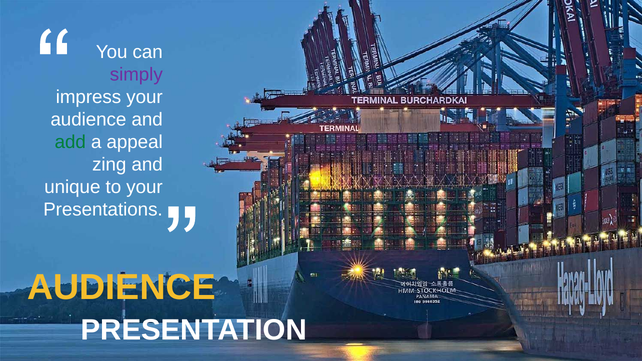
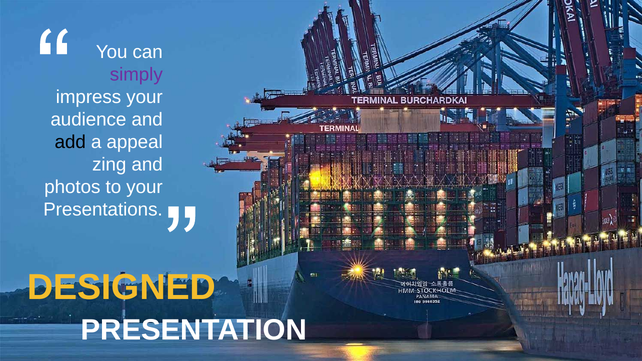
add colour: green -> black
unique: unique -> photos
AUDIENCE at (121, 288): AUDIENCE -> DESIGNED
